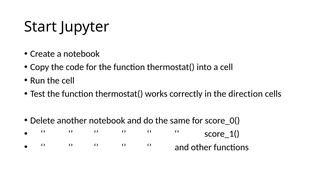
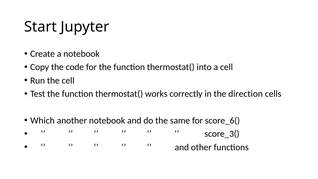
Delete: Delete -> Which
score_0(: score_0( -> score_6(
score_1(: score_1( -> score_3(
